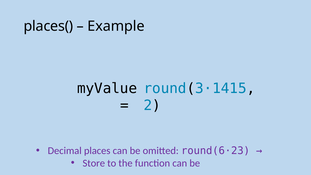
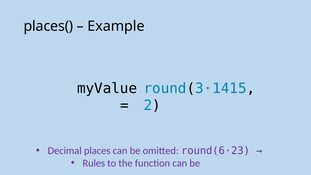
Store: Store -> Rules
